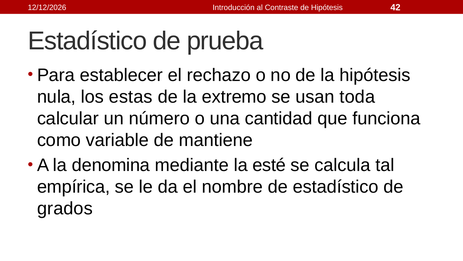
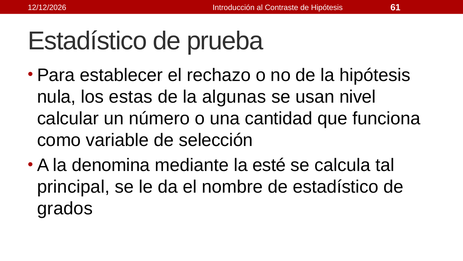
42: 42 -> 61
extremo: extremo -> algunas
toda: toda -> nivel
mantiene: mantiene -> selección
empírica: empírica -> principal
